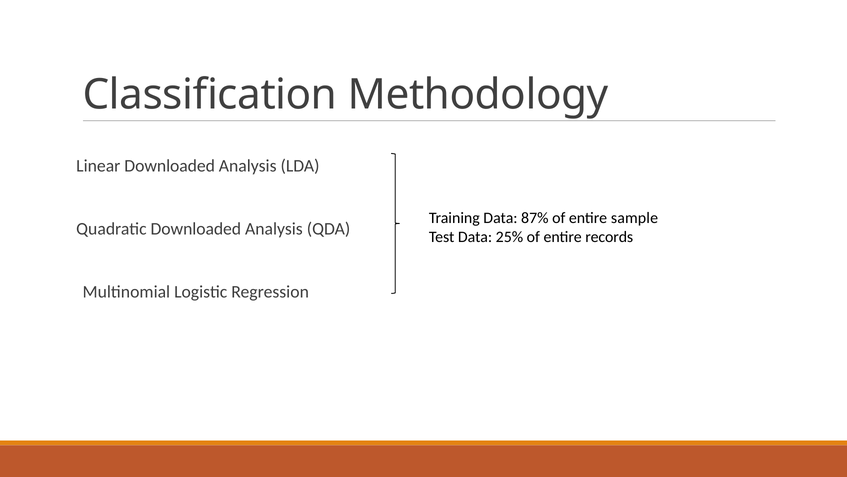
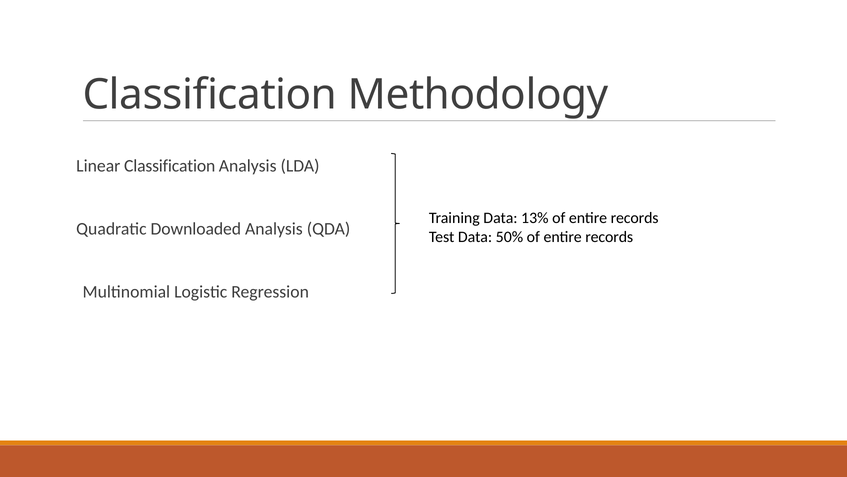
Linear Downloaded: Downloaded -> Classification
87%: 87% -> 13%
sample at (634, 218): sample -> records
25%: 25% -> 50%
